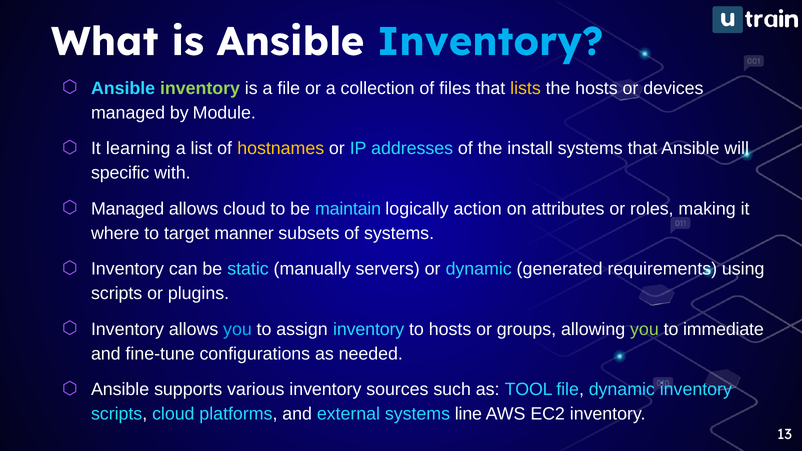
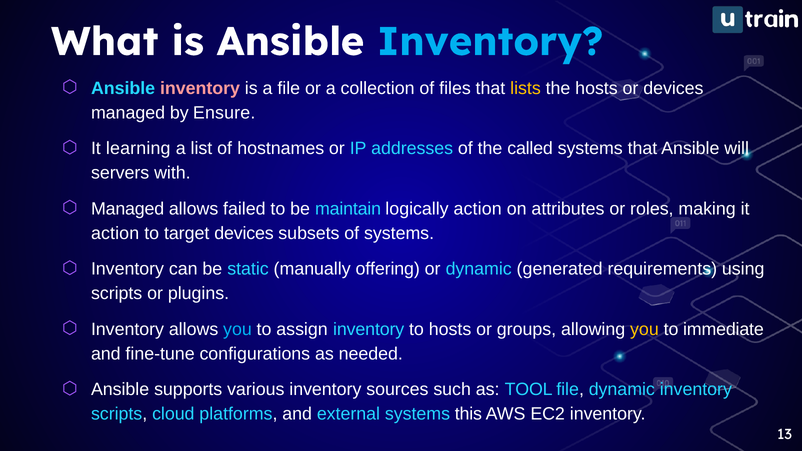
inventory at (200, 88) colour: light green -> pink
Module: Module -> Ensure
hostnames colour: yellow -> white
install: install -> called
specific: specific -> servers
allows cloud: cloud -> failed
where at (115, 233): where -> action
target manner: manner -> devices
servers: servers -> offering
you at (644, 329) colour: light green -> yellow
line: line -> this
